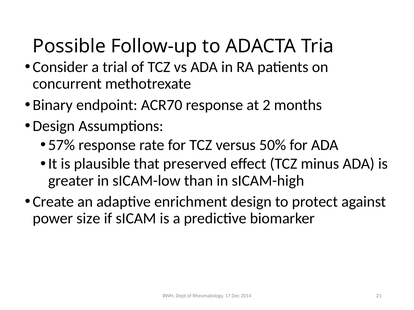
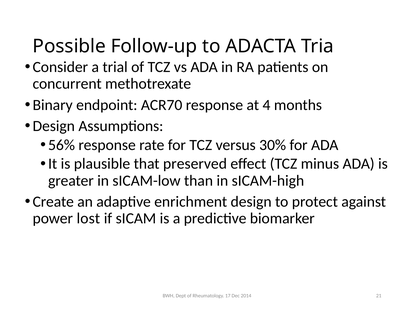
2: 2 -> 4
57%: 57% -> 56%
50%: 50% -> 30%
size: size -> lost
